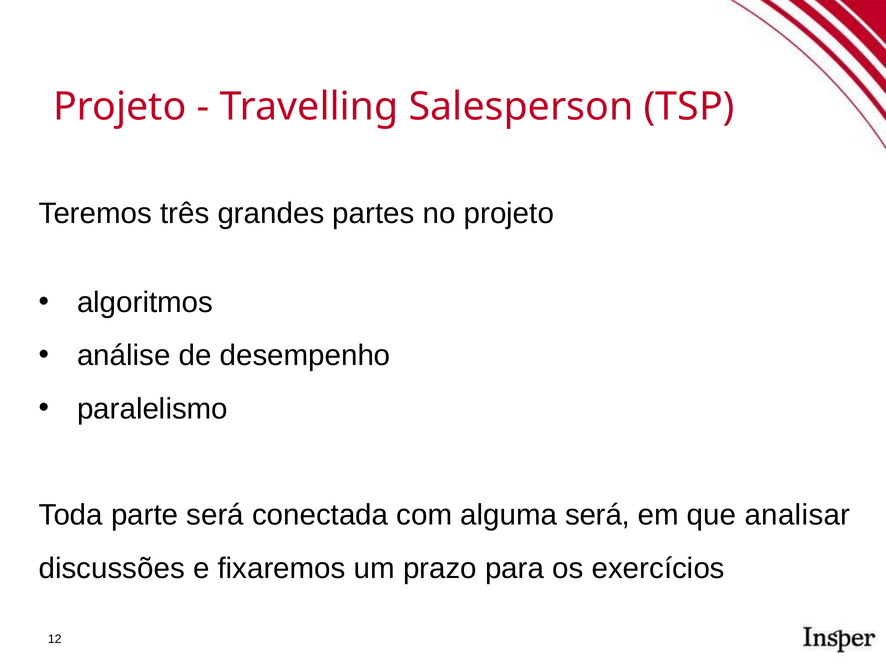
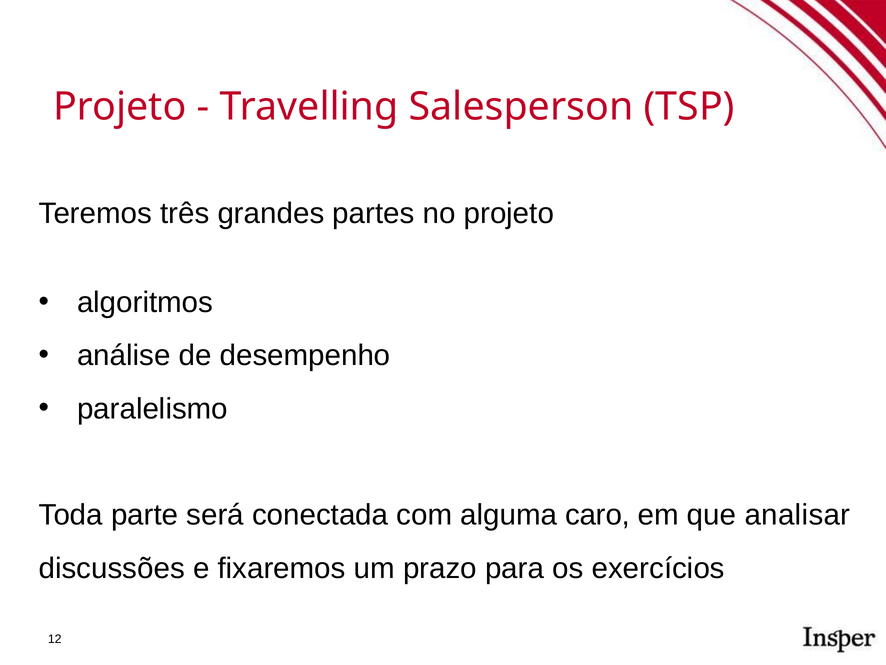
alguma será: será -> caro
